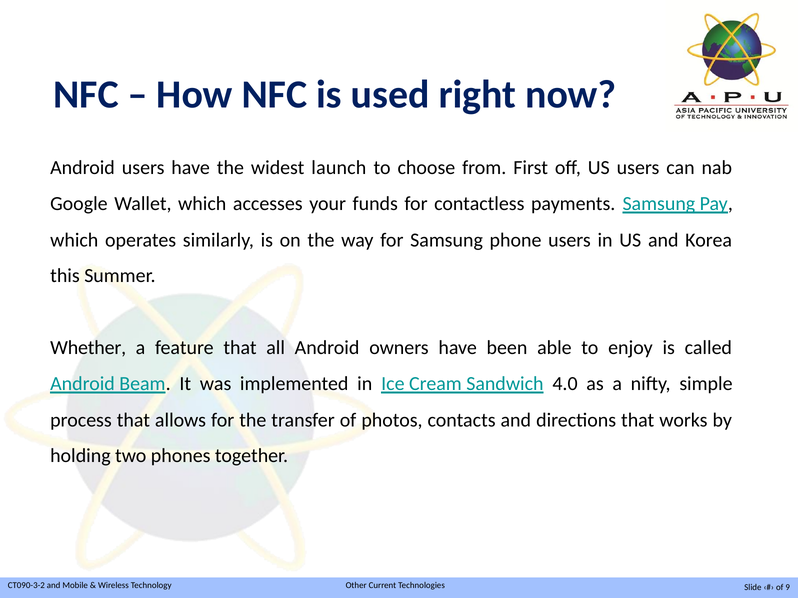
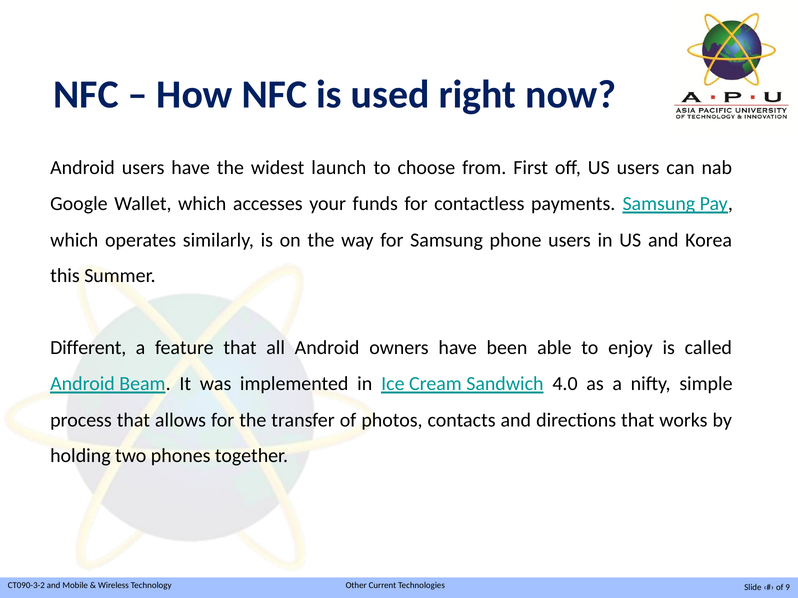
Whether: Whether -> Different
